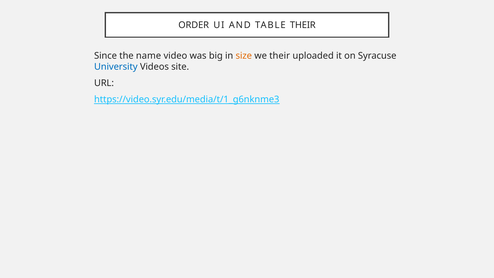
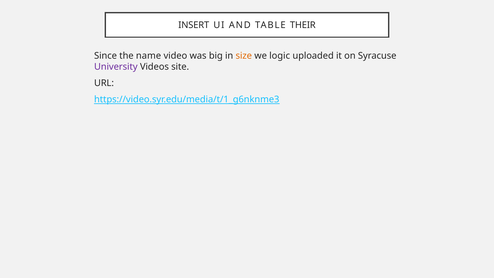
ORDER: ORDER -> INSERT
we their: their -> logic
University colour: blue -> purple
